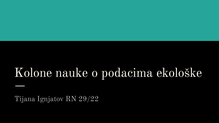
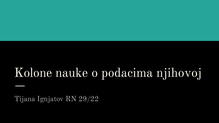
ekološke: ekološke -> njihovoj
